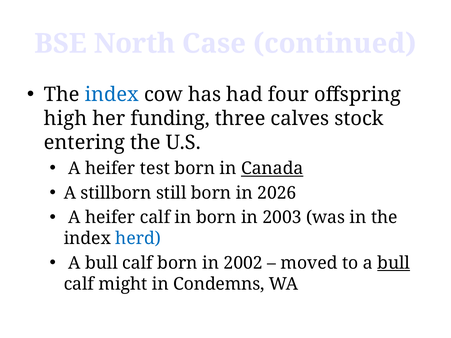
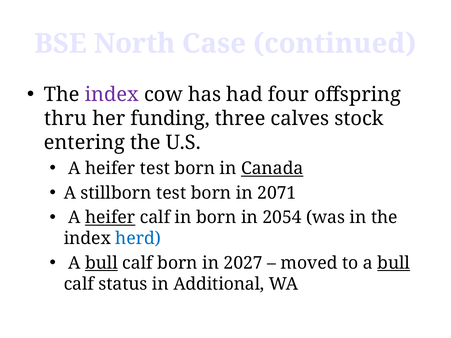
index at (112, 95) colour: blue -> purple
high: high -> thru
stillborn still: still -> test
2026: 2026 -> 2071
heifer at (110, 218) underline: none -> present
2003: 2003 -> 2054
bull at (101, 263) underline: none -> present
2002: 2002 -> 2027
might: might -> status
Condemns: Condemns -> Additional
